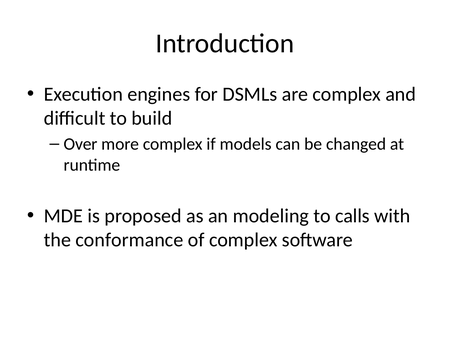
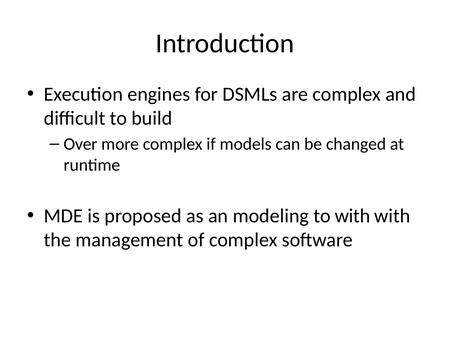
to calls: calls -> with
conformance: conformance -> management
